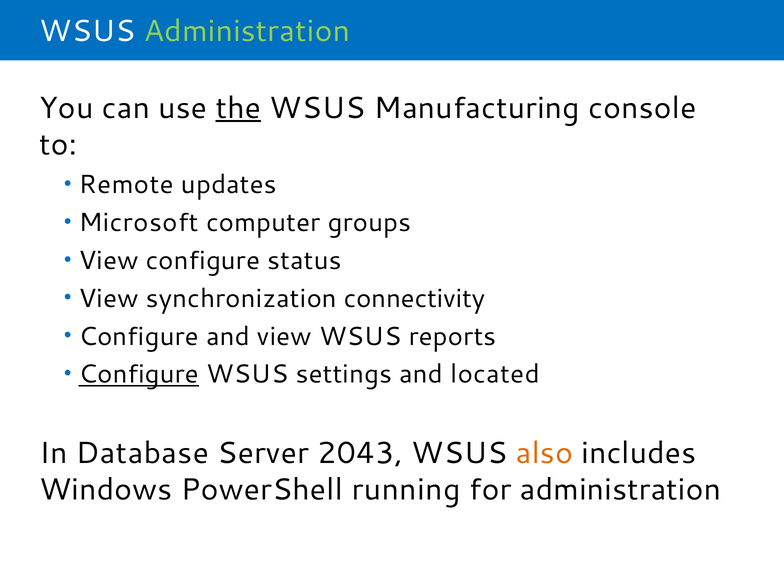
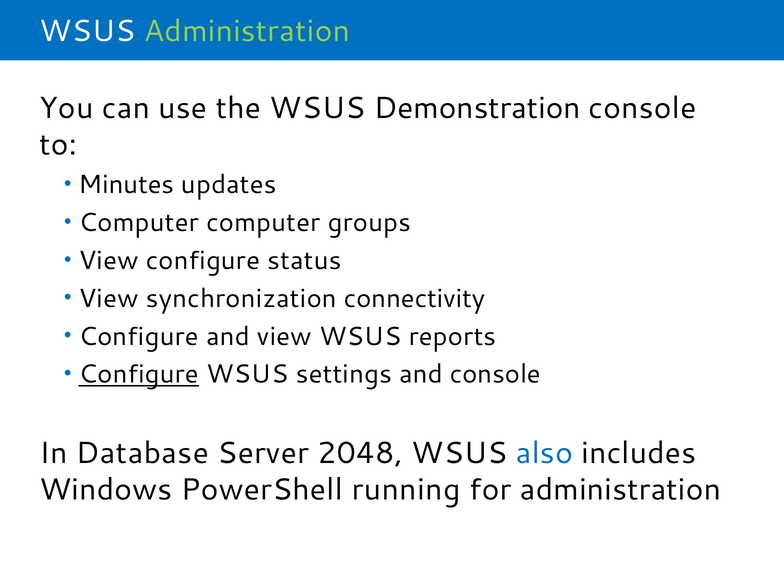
the underline: present -> none
Manufacturing: Manufacturing -> Demonstration
Remote: Remote -> Minutes
Microsoft at (139, 223): Microsoft -> Computer
and located: located -> console
2043: 2043 -> 2048
also colour: orange -> blue
